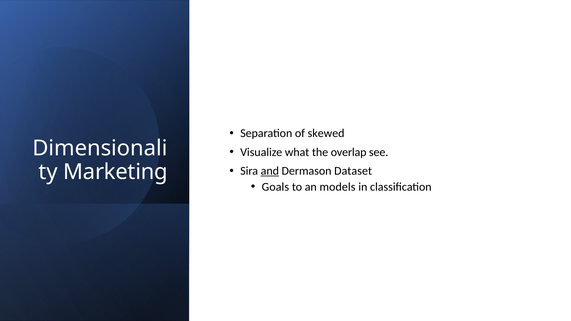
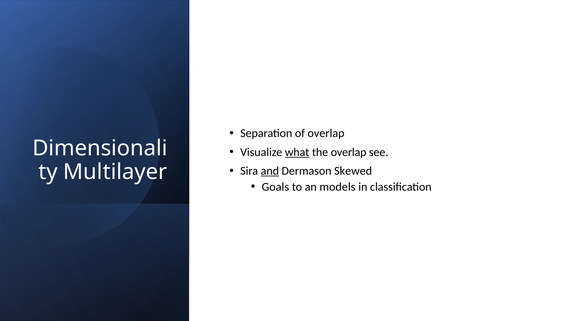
of skewed: skewed -> overlap
what underline: none -> present
Dataset: Dataset -> Skewed
Marketing: Marketing -> Multilayer
